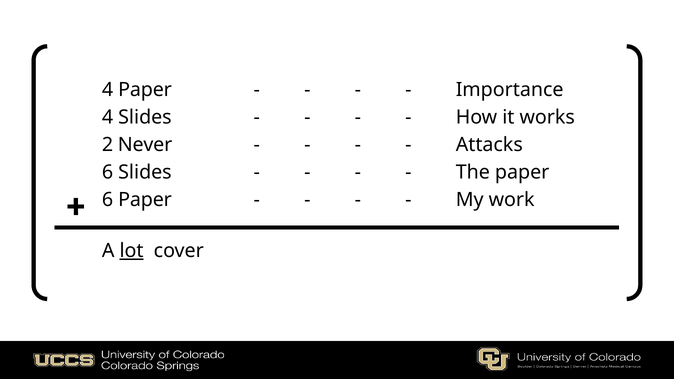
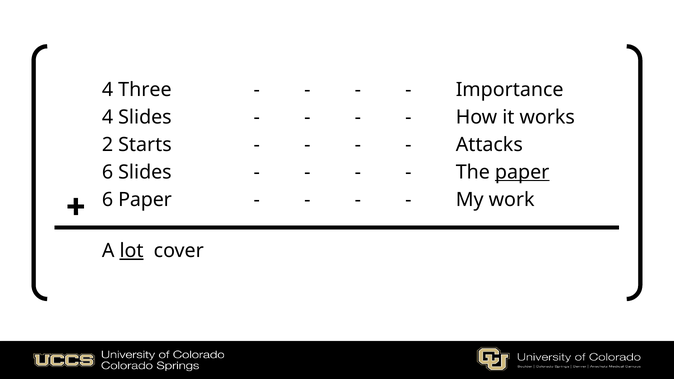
4 Paper: Paper -> Three
Never: Never -> Starts
paper at (522, 172) underline: none -> present
